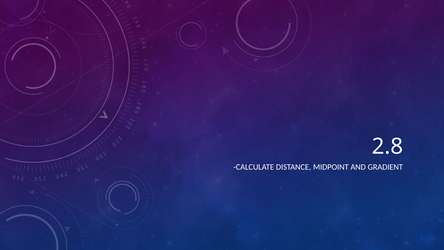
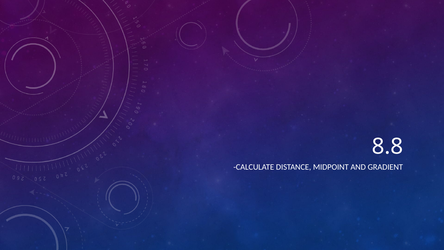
2.8: 2.8 -> 8.8
